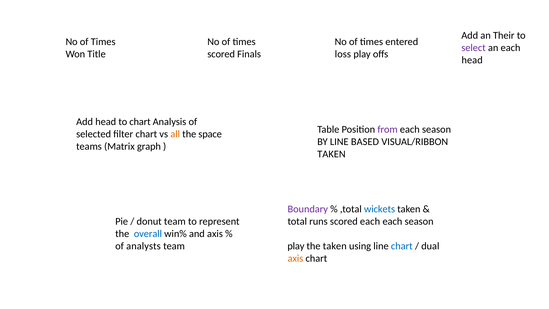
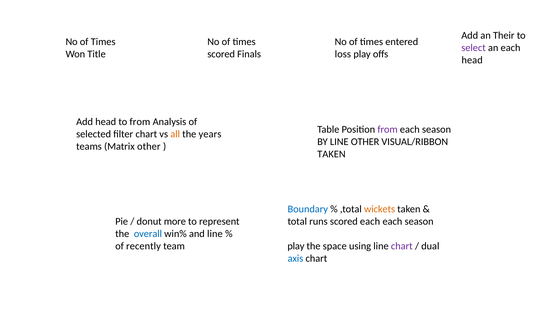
to chart: chart -> from
space: space -> years
LINE BASED: BASED -> OTHER
Matrix graph: graph -> other
Boundary colour: purple -> blue
wickets colour: blue -> orange
donut team: team -> more
and axis: axis -> line
analysts: analysts -> recently
the taken: taken -> space
chart at (402, 246) colour: blue -> purple
axis at (295, 258) colour: orange -> blue
